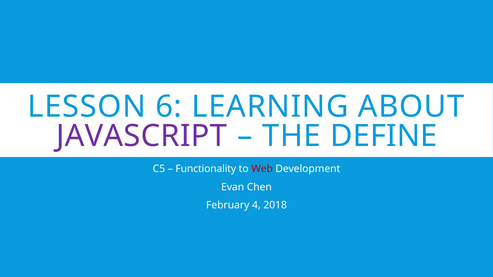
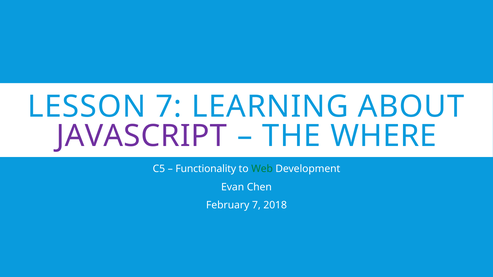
LESSON 6: 6 -> 7
DEFINE: DEFINE -> WHERE
Web colour: red -> green
February 4: 4 -> 7
